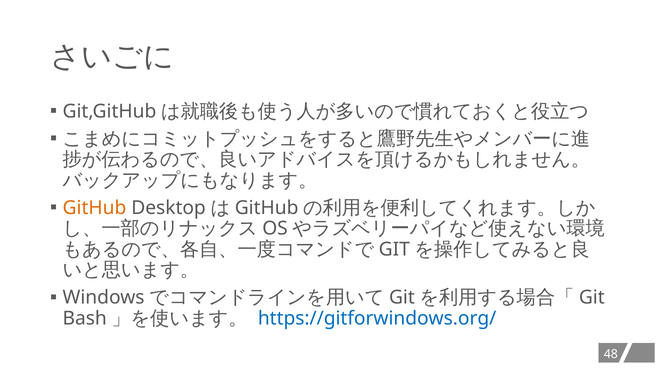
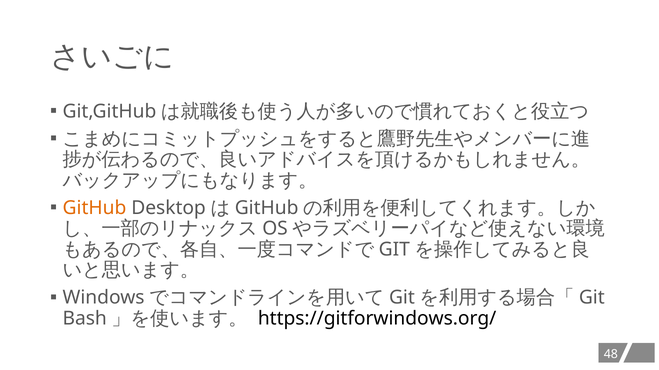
https://gitforwindows.org/ colour: blue -> black
